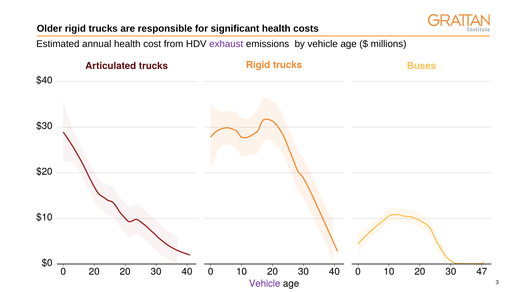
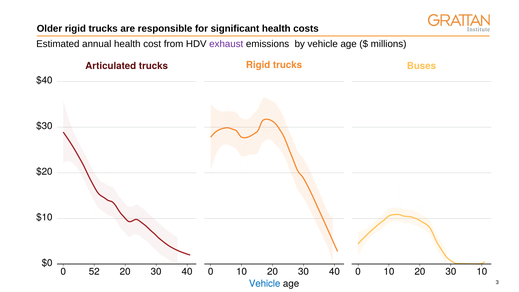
0 20: 20 -> 52
30 47: 47 -> 10
Vehicle at (265, 283) colour: purple -> blue
